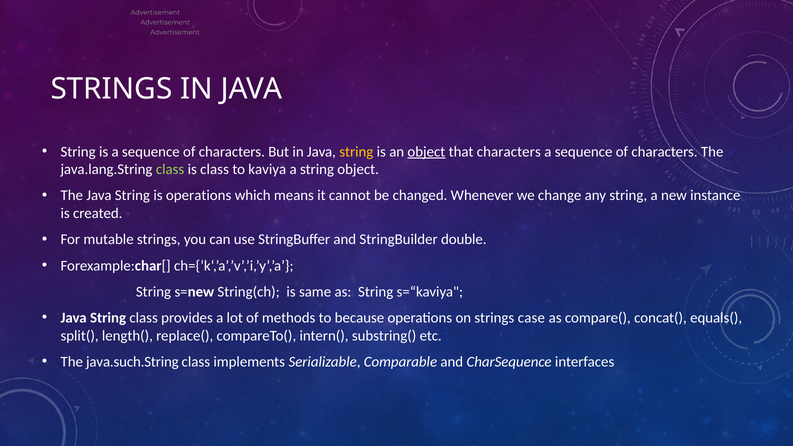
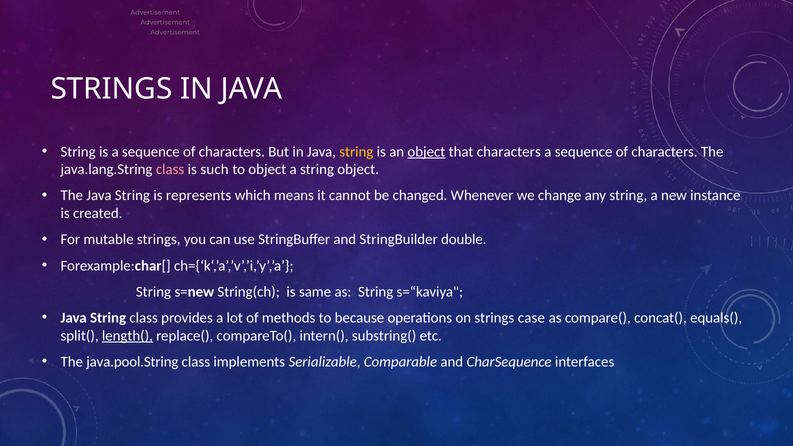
class at (170, 169) colour: light green -> pink
is class: class -> such
to kaviya: kaviya -> object
is operations: operations -> represents
length( underline: none -> present
java.such.String: java.such.String -> java.pool.String
